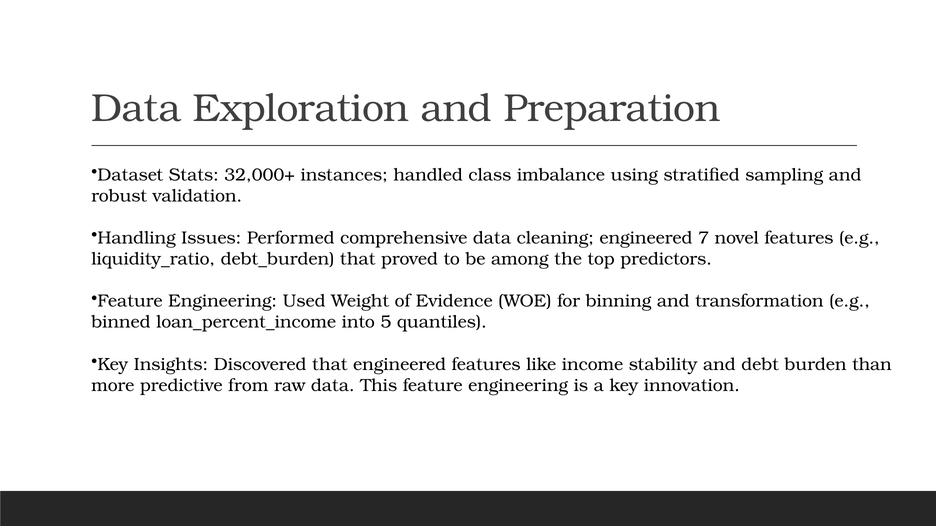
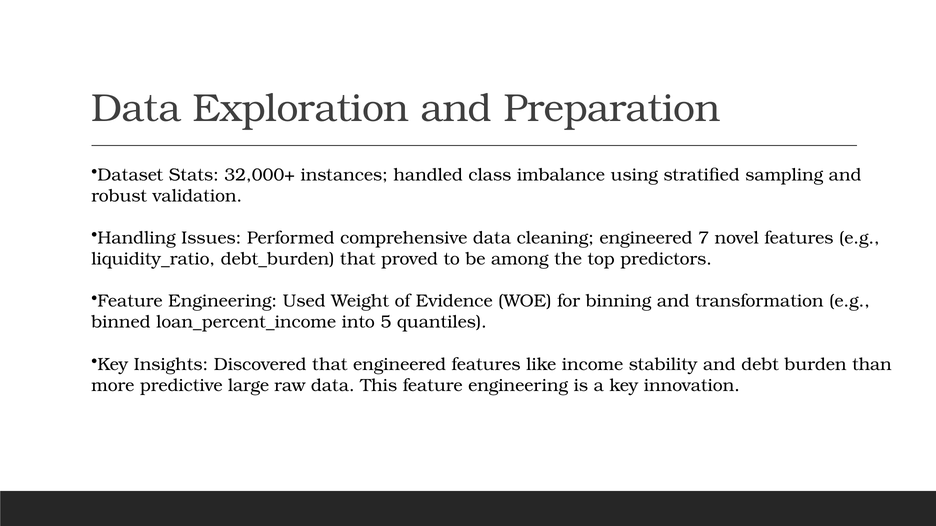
from: from -> large
